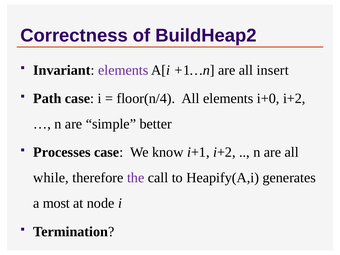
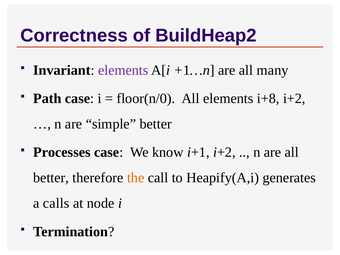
insert: insert -> many
floor(n/4: floor(n/4 -> floor(n/0
i+0: i+0 -> i+8
while at (51, 178): while -> better
the colour: purple -> orange
most: most -> calls
